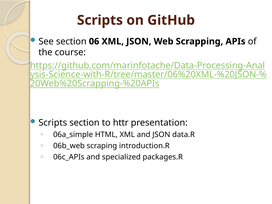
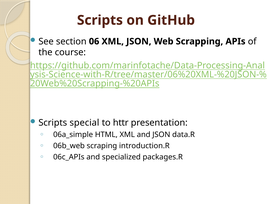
Scripts section: section -> special
